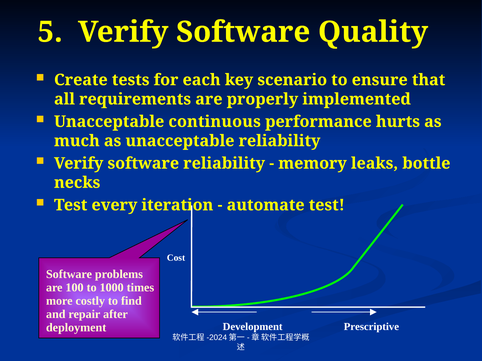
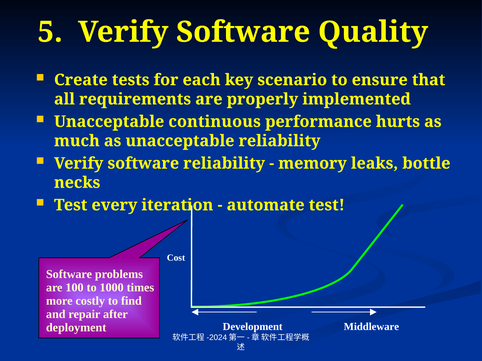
Prescriptive: Prescriptive -> Middleware
